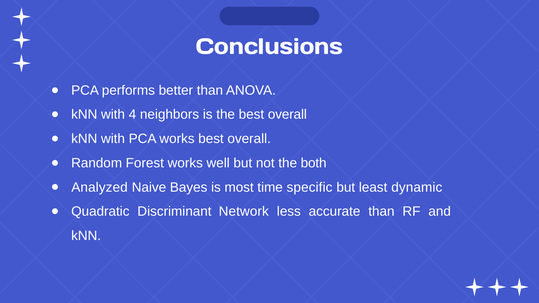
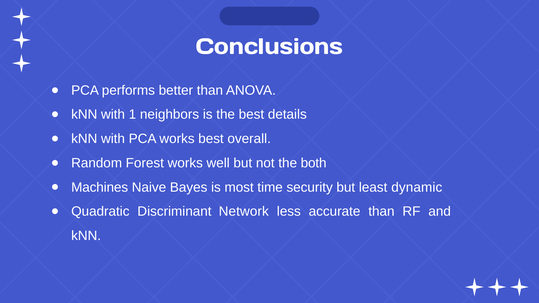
4: 4 -> 1
the best overall: overall -> details
Analyzed: Analyzed -> Machines
specific: specific -> security
